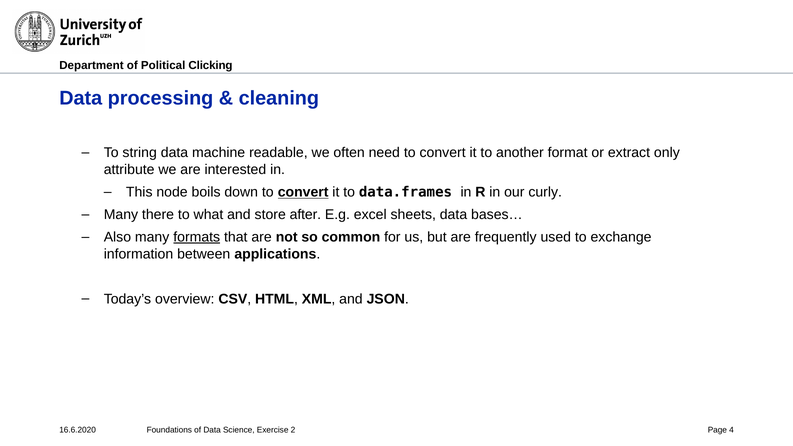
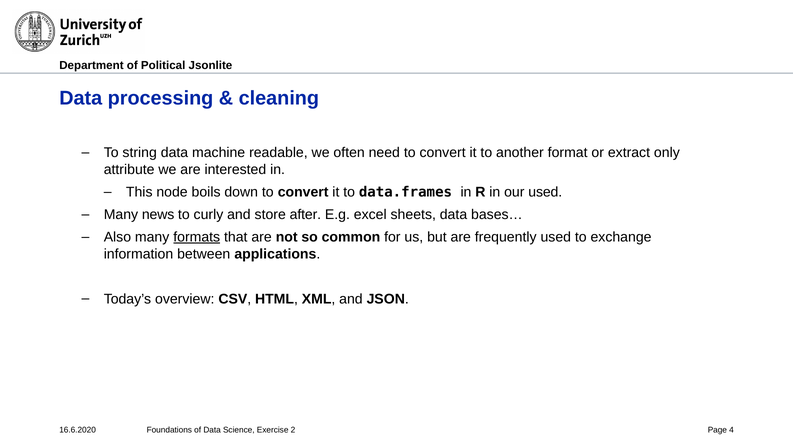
Clicking: Clicking -> Jsonlite
convert at (303, 192) underline: present -> none
our curly: curly -> used
there: there -> news
what: what -> curly
